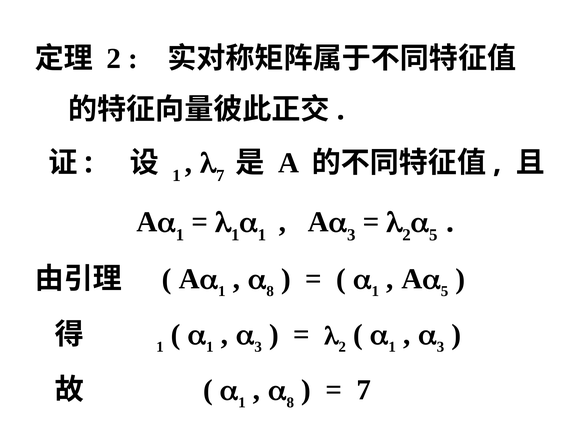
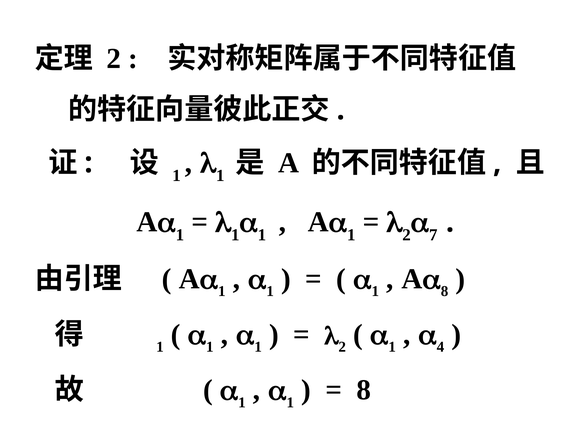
7 at (220, 175): 7 -> 1
3 at (351, 235): 3 -> 1
5 at (433, 235): 5 -> 7
8 at (270, 291): 8 -> 1
5 at (445, 291): 5 -> 8
3 at (258, 347): 3 -> 1
3 at (440, 347): 3 -> 4
8 at (290, 402): 8 -> 1
7 at (364, 390): 7 -> 8
